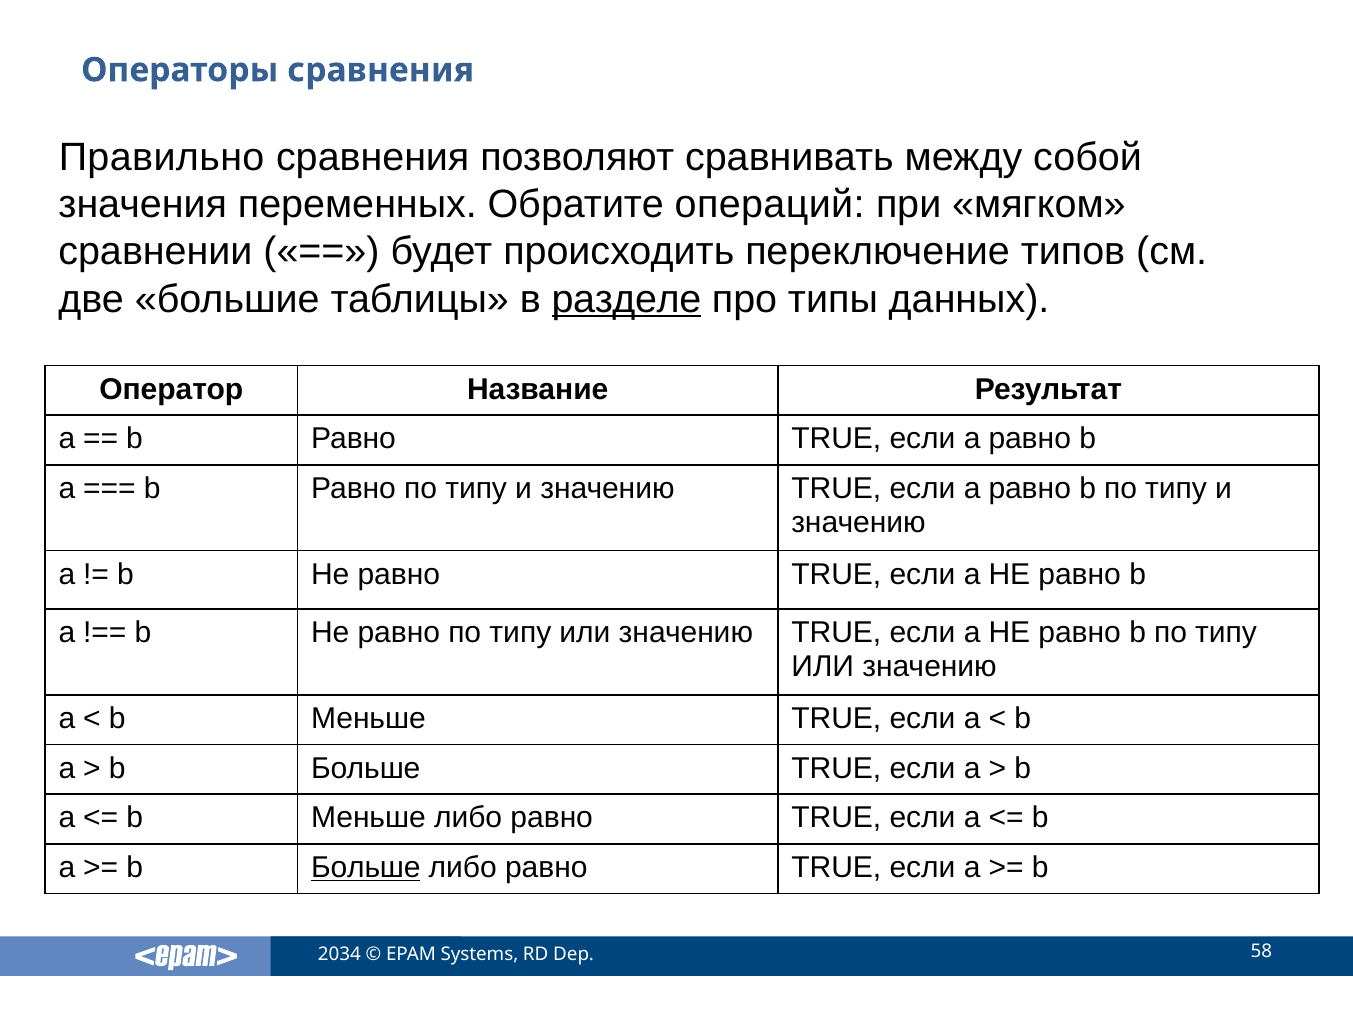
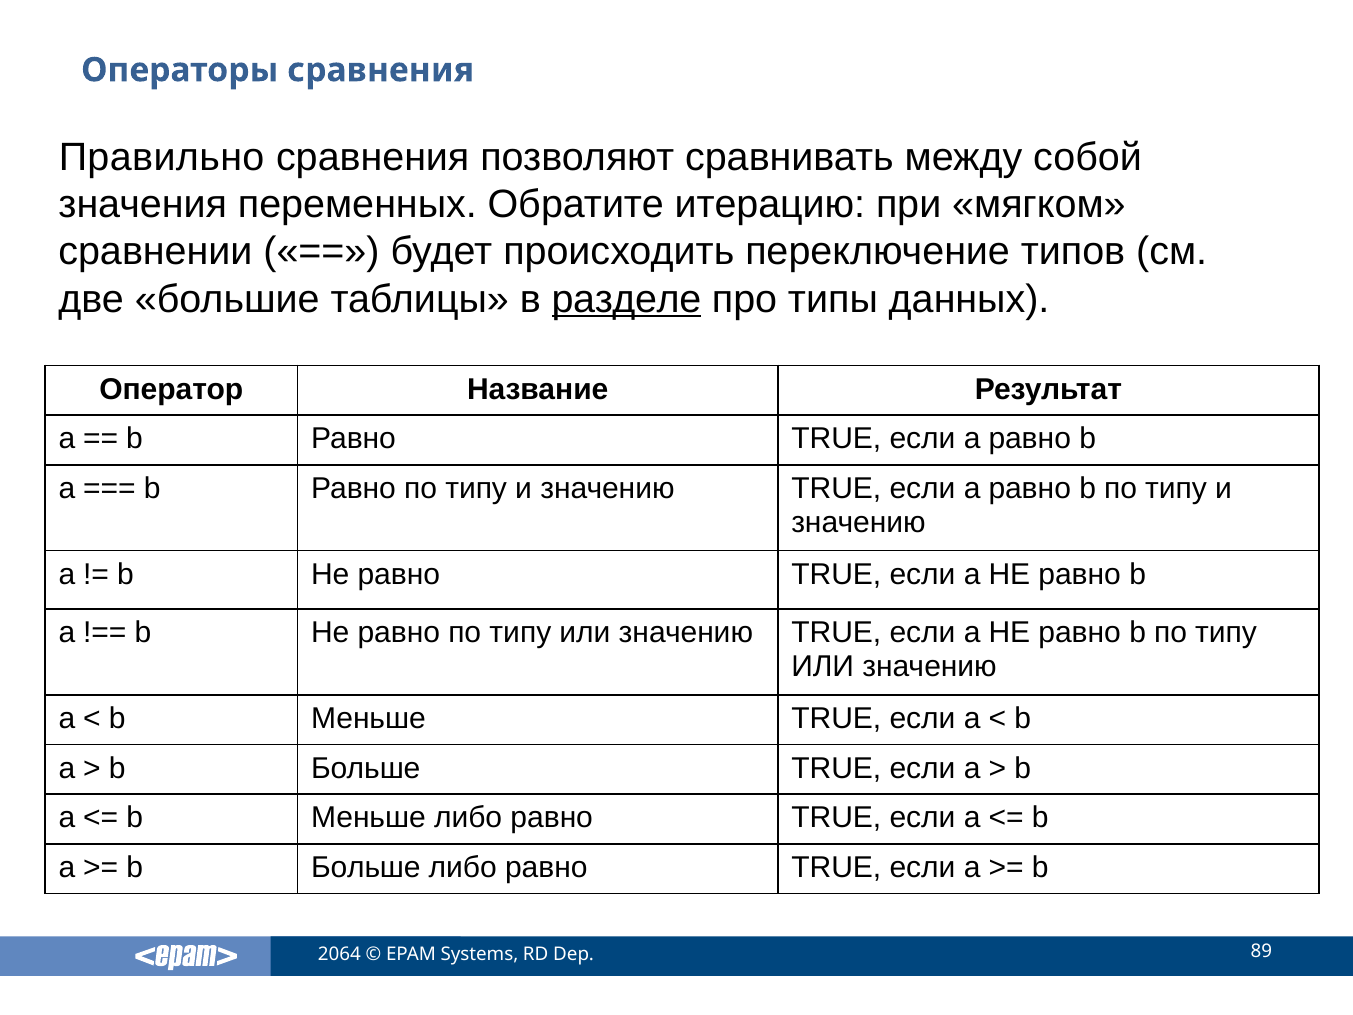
операций: операций -> итерацию
Больше at (366, 867) underline: present -> none
2034: 2034 -> 2064
58: 58 -> 89
